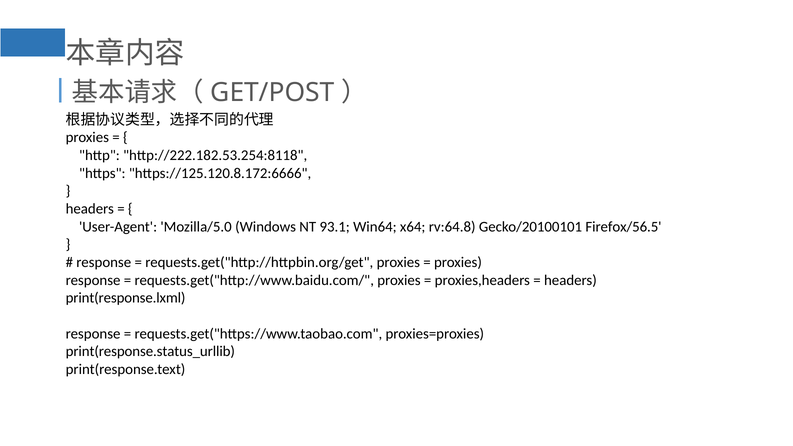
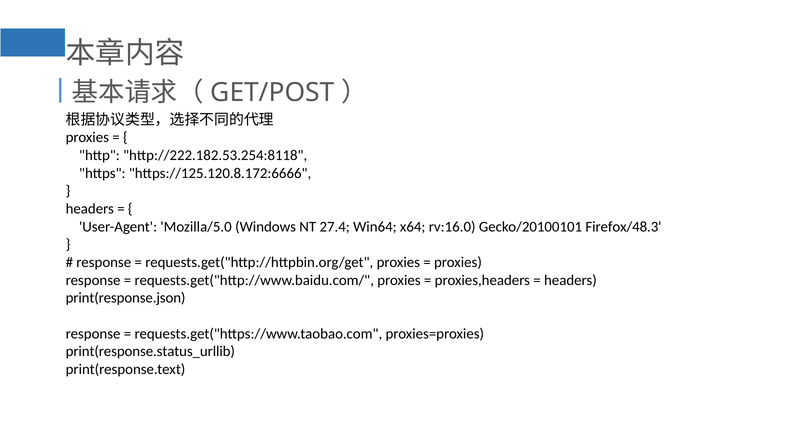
93.1: 93.1 -> 27.4
rv:64.8: rv:64.8 -> rv:16.0
Firefox/56.5: Firefox/56.5 -> Firefox/48.3
print(response.lxml: print(response.lxml -> print(response.json
